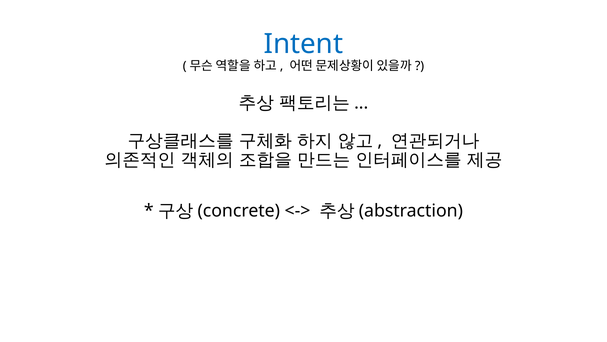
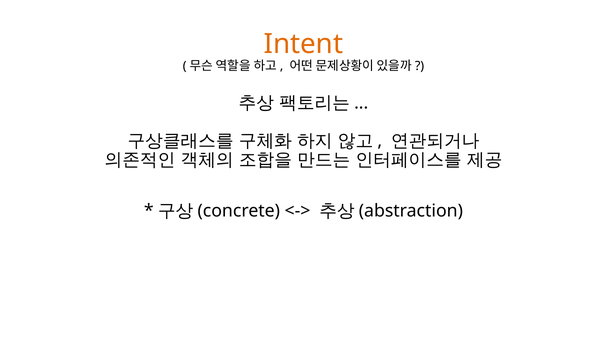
Intent colour: blue -> orange
